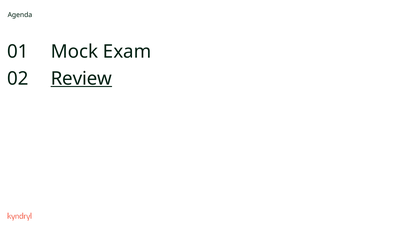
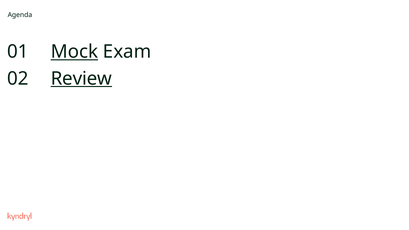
Mock underline: none -> present
